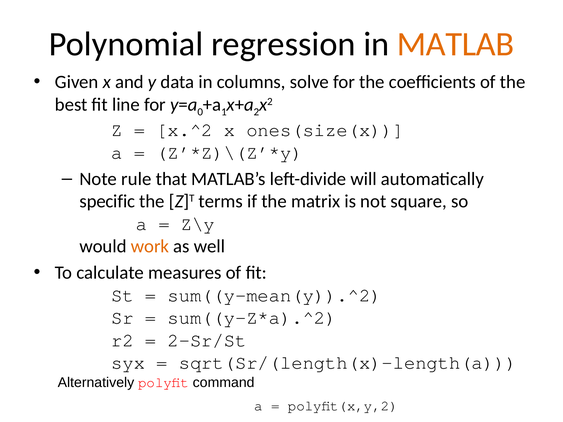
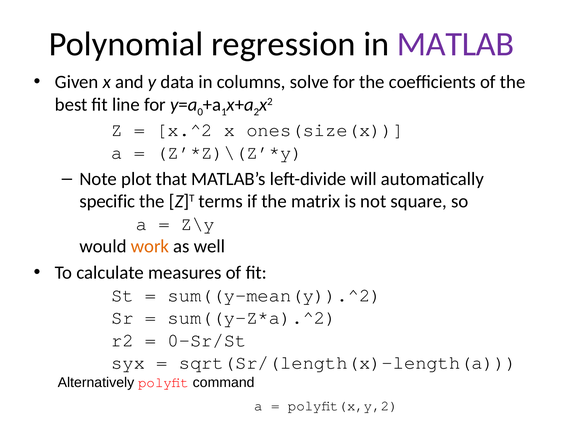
MATLAB colour: orange -> purple
rule: rule -> plot
2-Sr/St: 2-Sr/St -> 0-Sr/St
